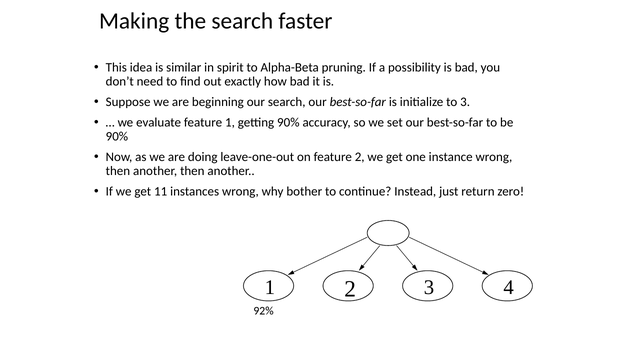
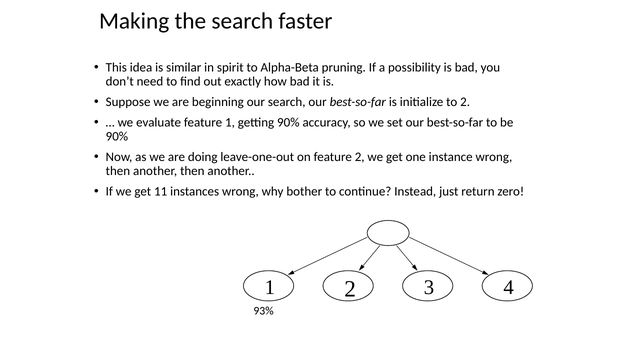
to 3: 3 -> 2
92%: 92% -> 93%
